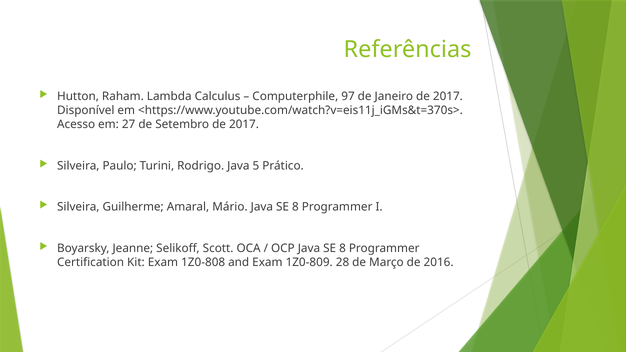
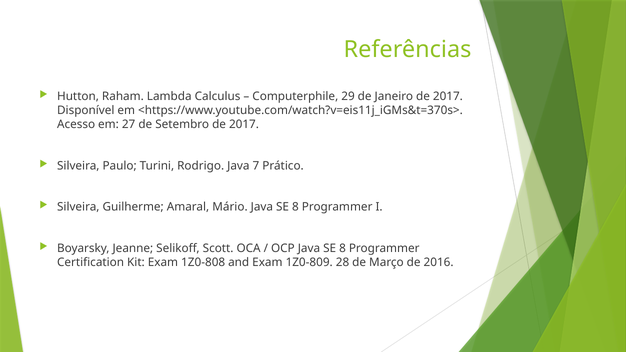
97: 97 -> 29
5: 5 -> 7
